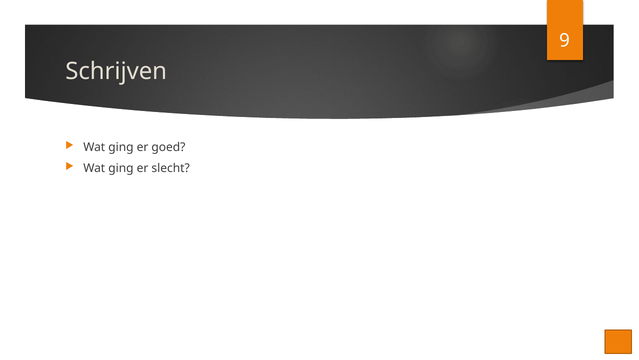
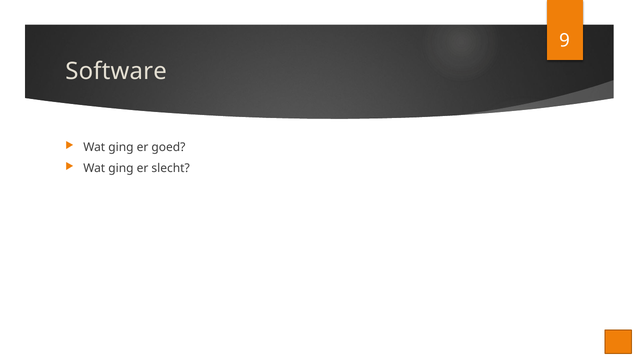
Schrijven: Schrijven -> Software
